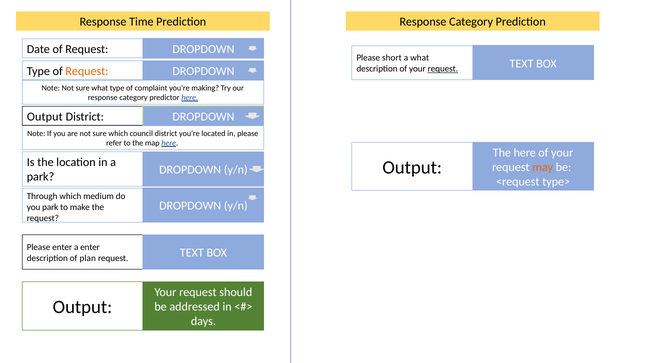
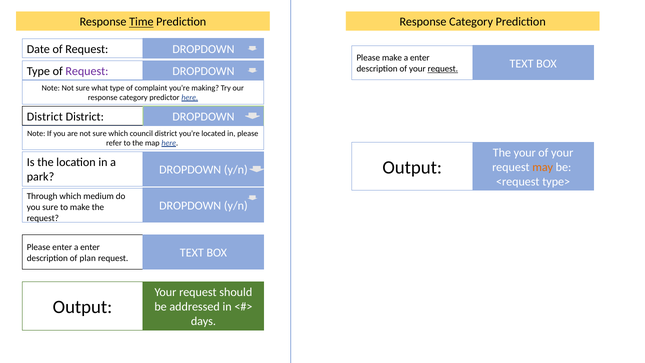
Time underline: none -> present
Please short: short -> make
what at (420, 58): what -> enter
Request at (87, 71) colour: orange -> purple
Output at (45, 116): Output -> District
The here: here -> your
you park: park -> sure
